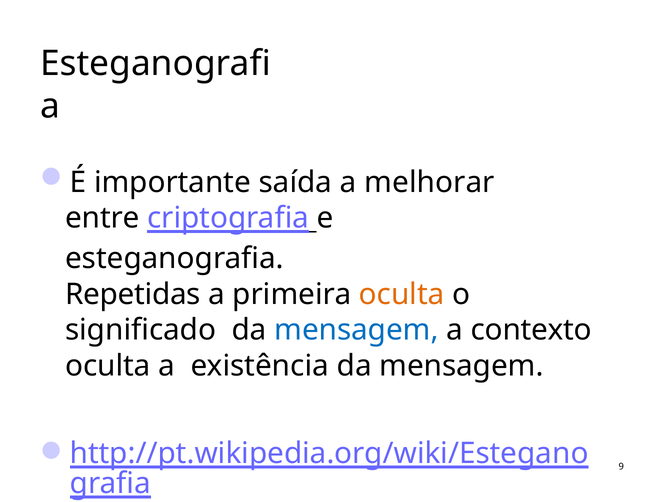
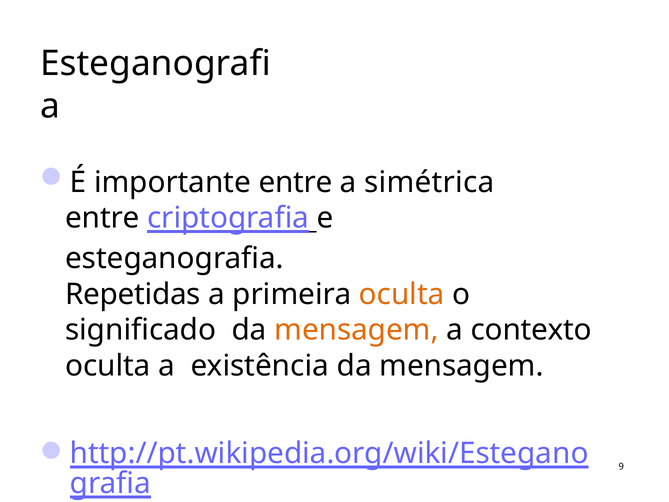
importante saída: saída -> entre
melhorar: melhorar -> simétrica
mensagem at (356, 330) colour: blue -> orange
